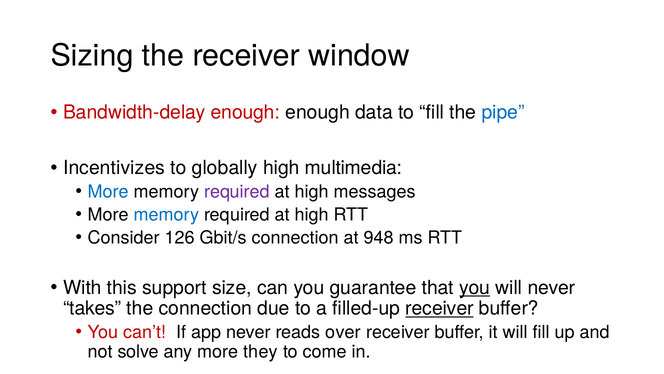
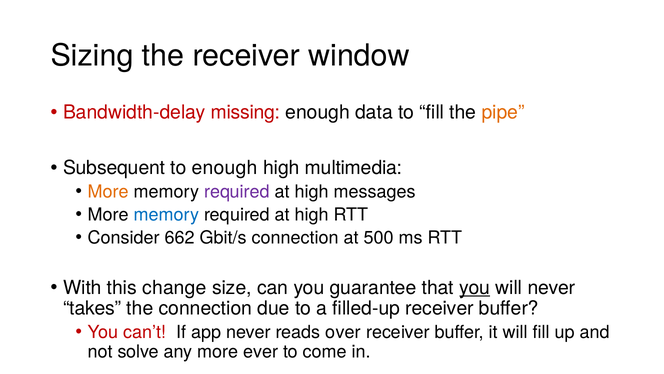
Bandwidth-delay enough: enough -> missing
pipe colour: blue -> orange
Incentivizes: Incentivizes -> Subsequent
to globally: globally -> enough
More at (108, 191) colour: blue -> orange
126: 126 -> 662
948: 948 -> 500
support: support -> change
receiver at (440, 308) underline: present -> none
they: they -> ever
